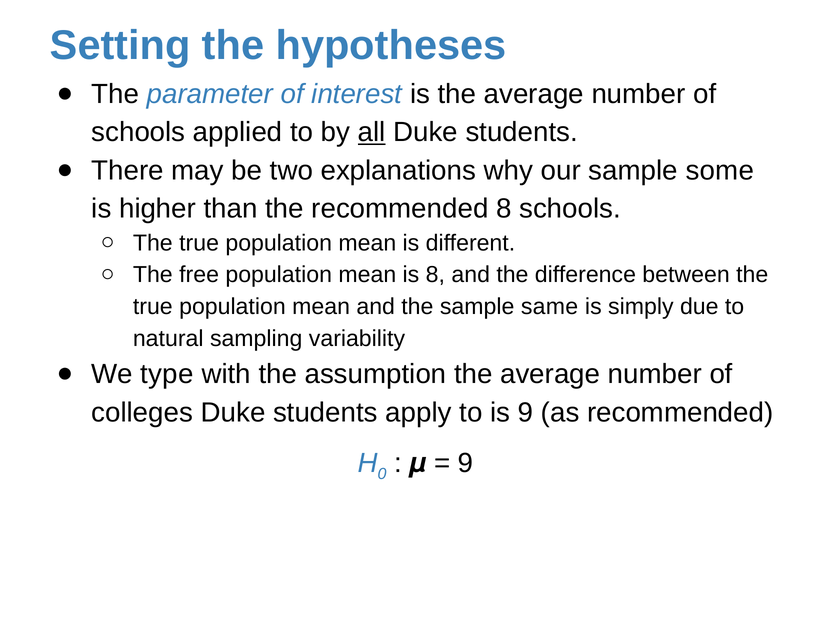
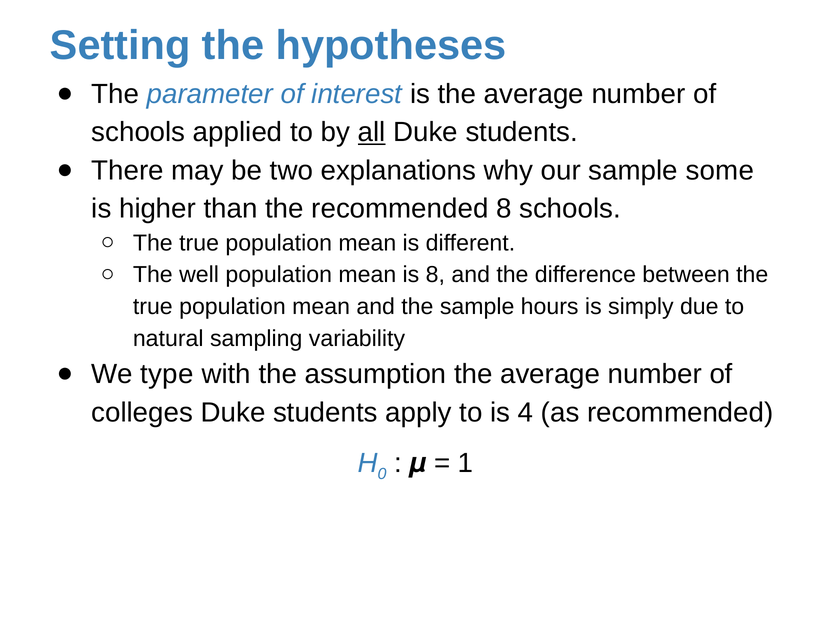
free: free -> well
same: same -> hours
is 9: 9 -> 4
9 at (466, 463): 9 -> 1
